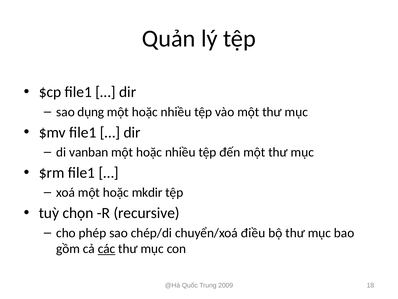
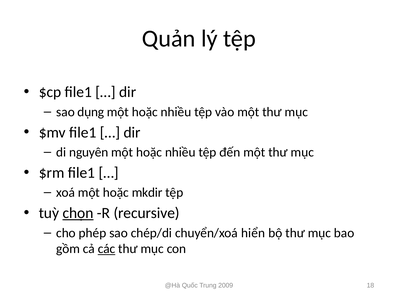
vanban: vanban -> nguyên
chọn underline: none -> present
điều: điều -> hiển
